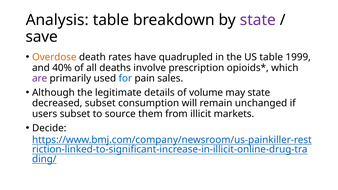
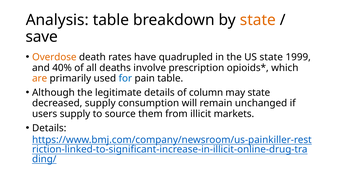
state at (258, 20) colour: purple -> orange
US table: table -> state
are colour: purple -> orange
pain sales: sales -> table
volume: volume -> column
decreased subset: subset -> supply
users subset: subset -> supply
Decide at (49, 128): Decide -> Details
